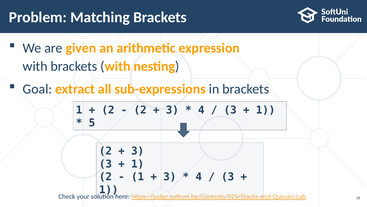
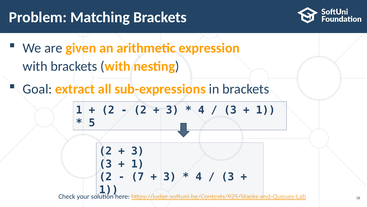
1 at (138, 176): 1 -> 7
